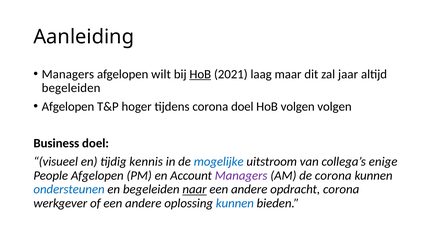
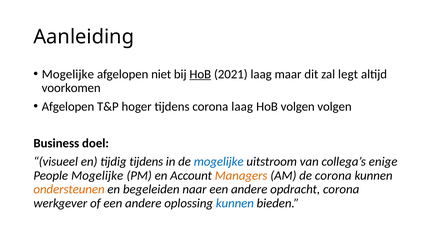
Managers at (68, 74): Managers -> Mogelijke
wilt: wilt -> niet
jaar: jaar -> legt
begeleiden at (71, 88): begeleiden -> voorkomen
corona doel: doel -> laag
tijdig kennis: kennis -> tijdens
People Afgelopen: Afgelopen -> Mogelijke
Managers at (241, 176) colour: purple -> orange
ondersteunen colour: blue -> orange
naar underline: present -> none
